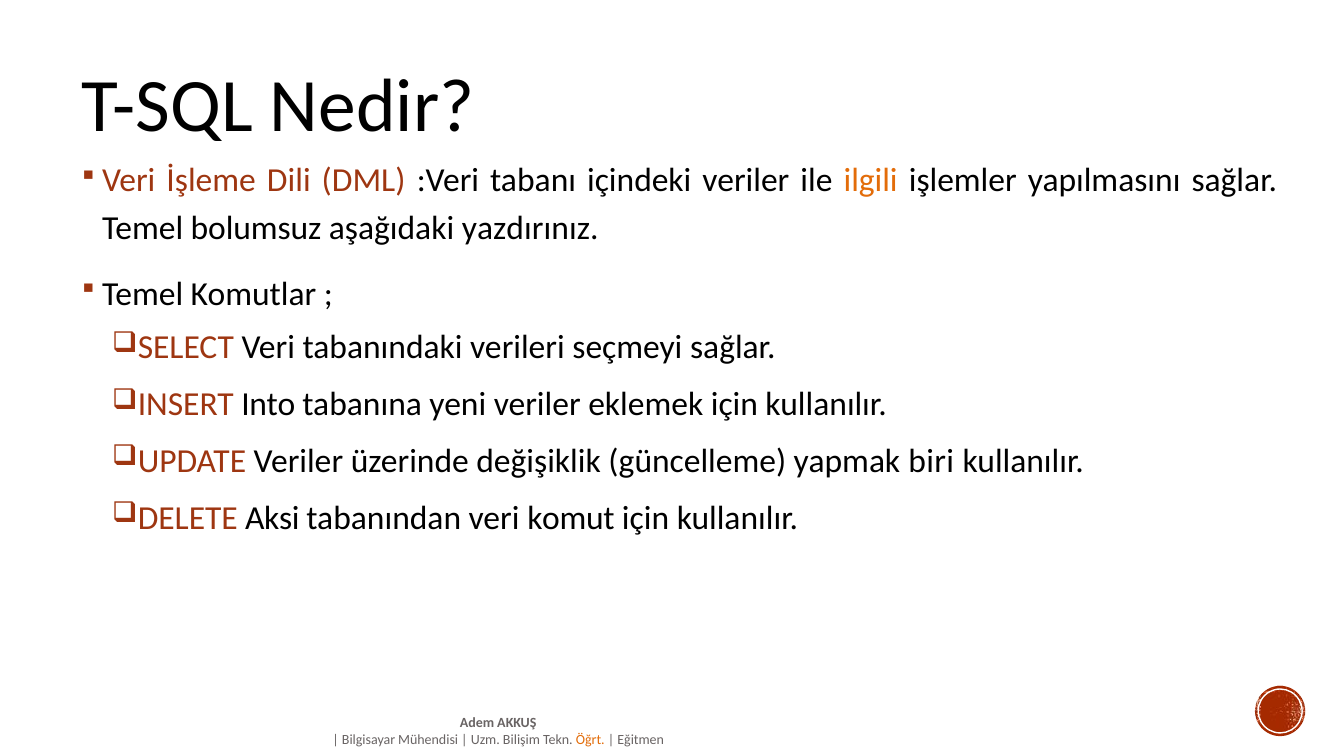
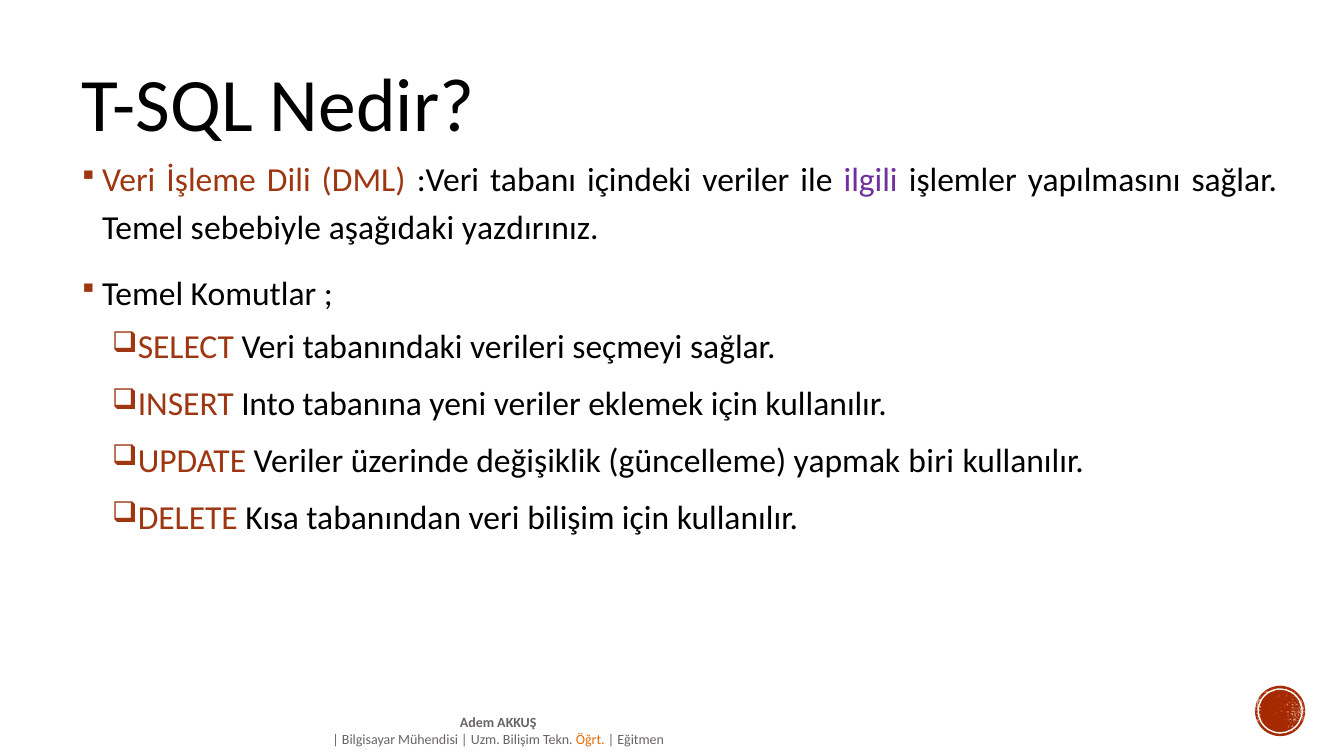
ilgili colour: orange -> purple
bolumsuz: bolumsuz -> sebebiyle
Aksi: Aksi -> Kısa
veri komut: komut -> bilişim
